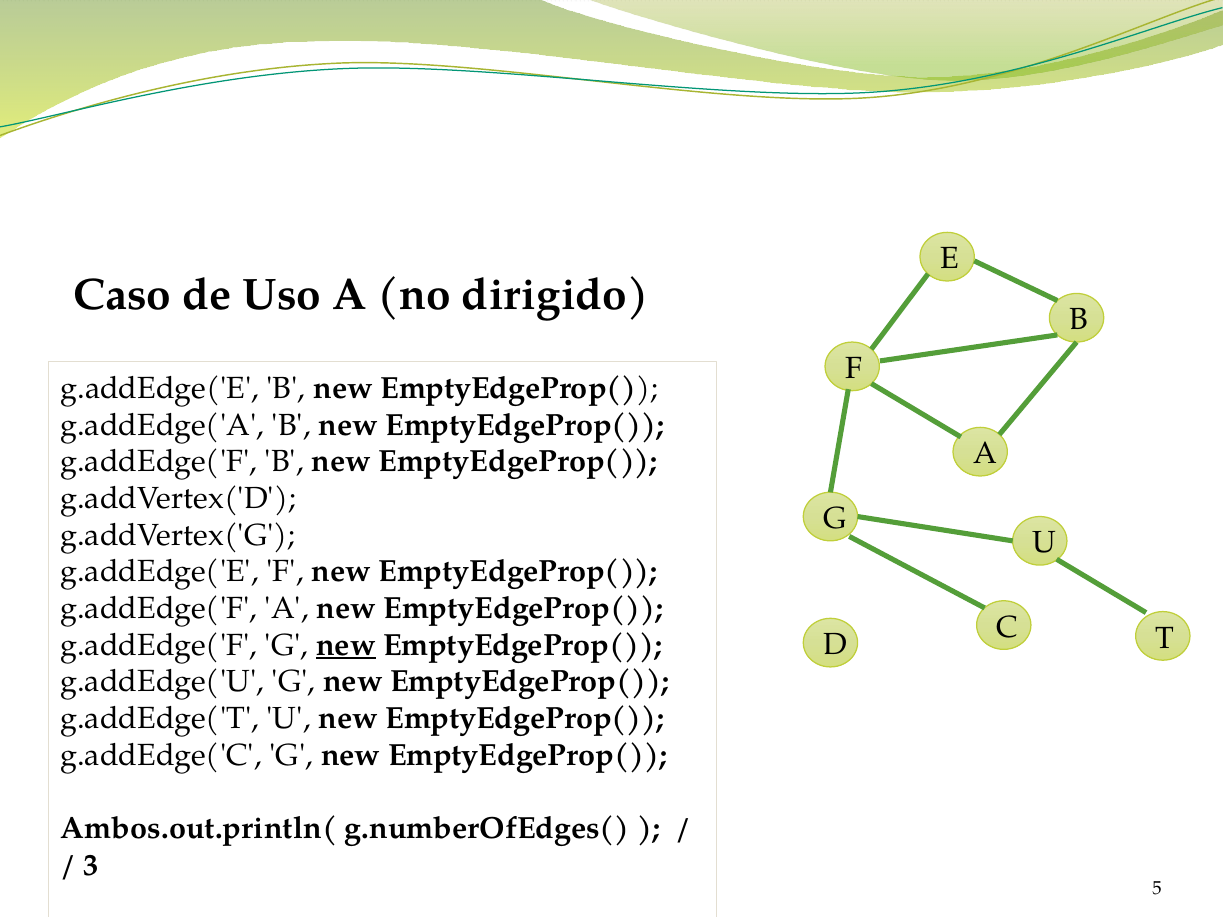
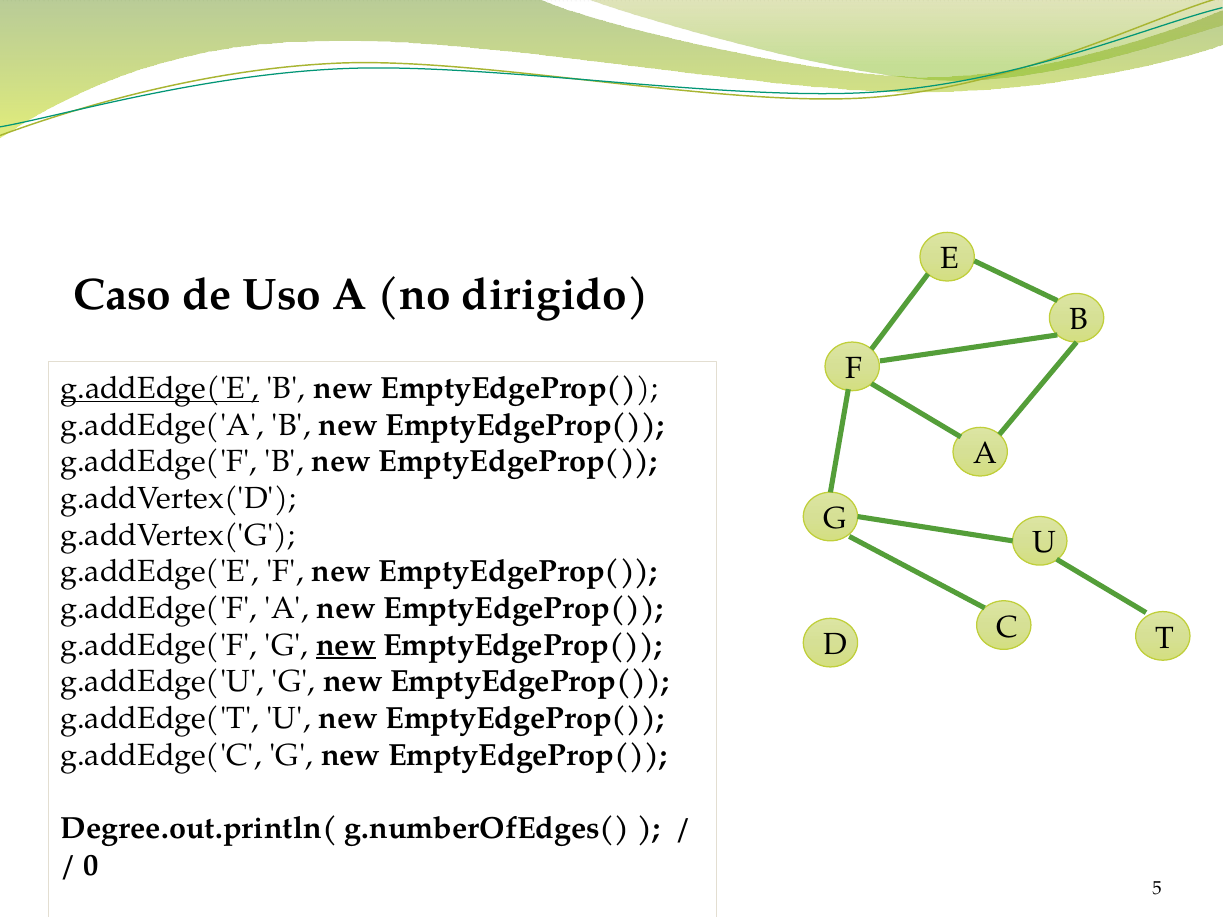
g.addEdge('E at (160, 388) underline: none -> present
Ambos.out.println(: Ambos.out.println( -> Degree.out.println(
3: 3 -> 0
